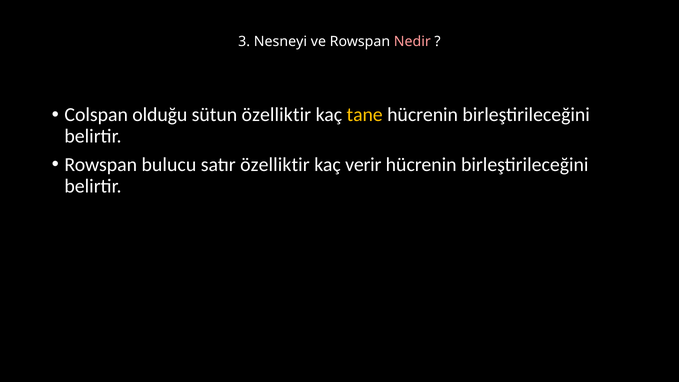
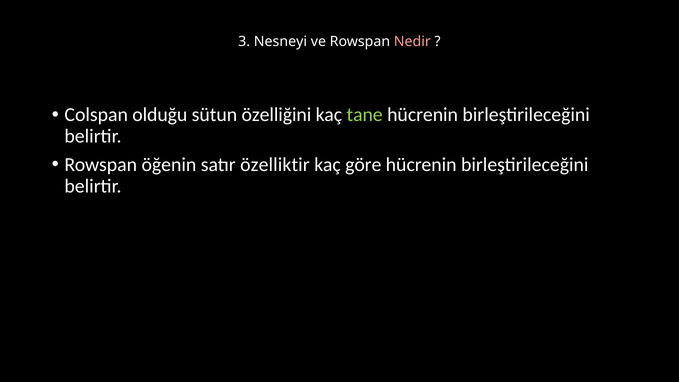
sütun özelliktir: özelliktir -> özelliğini
tane colour: yellow -> light green
bulucu: bulucu -> öğenin
verir: verir -> göre
